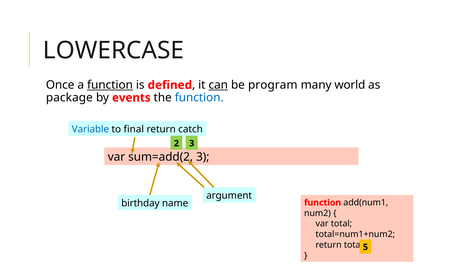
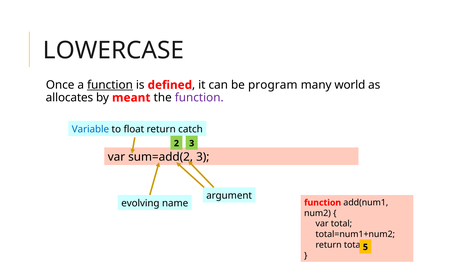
can underline: present -> none
package: package -> allocates
events: events -> meant
function at (199, 98) colour: blue -> purple
final: final -> float
birthday: birthday -> evolving
